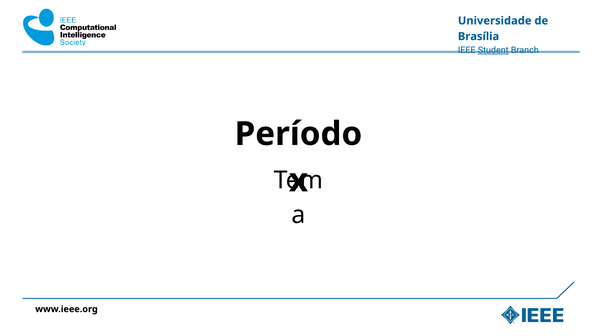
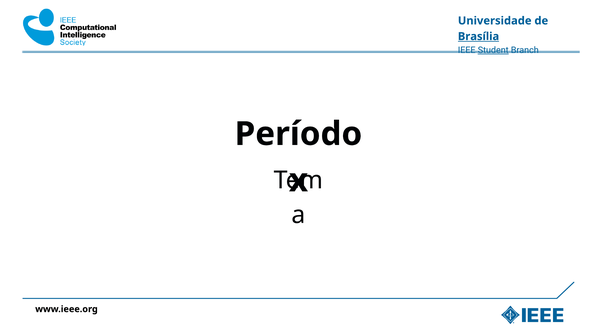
Brasília underline: none -> present
